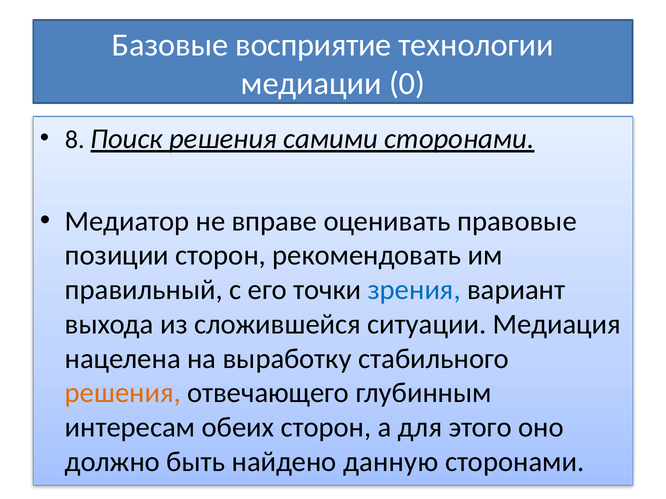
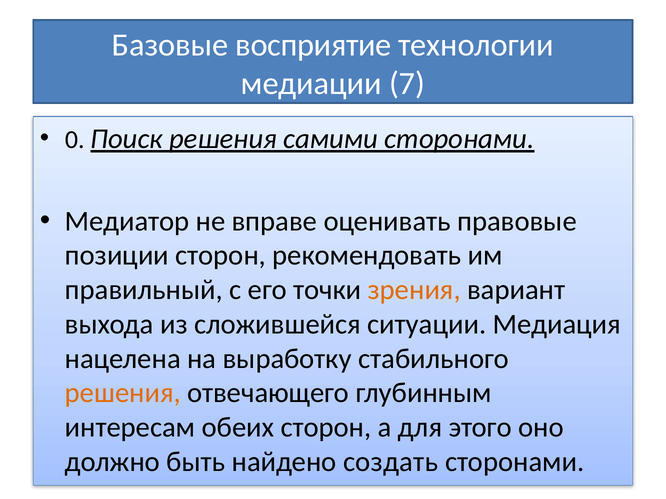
0: 0 -> 7
8: 8 -> 0
зрения colour: blue -> orange
данную: данную -> создать
